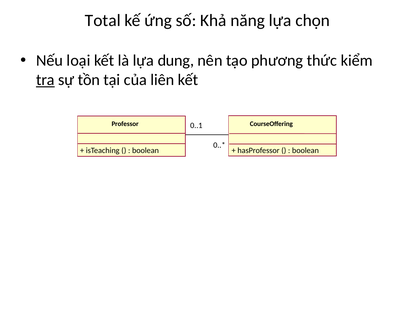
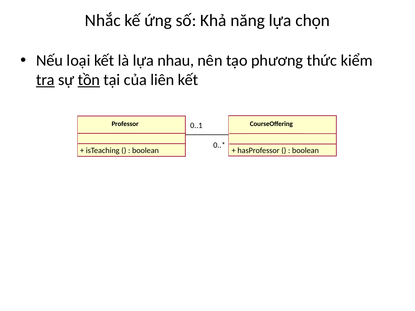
Total: Total -> Nhắc
dung: dung -> nhau
tồn underline: none -> present
